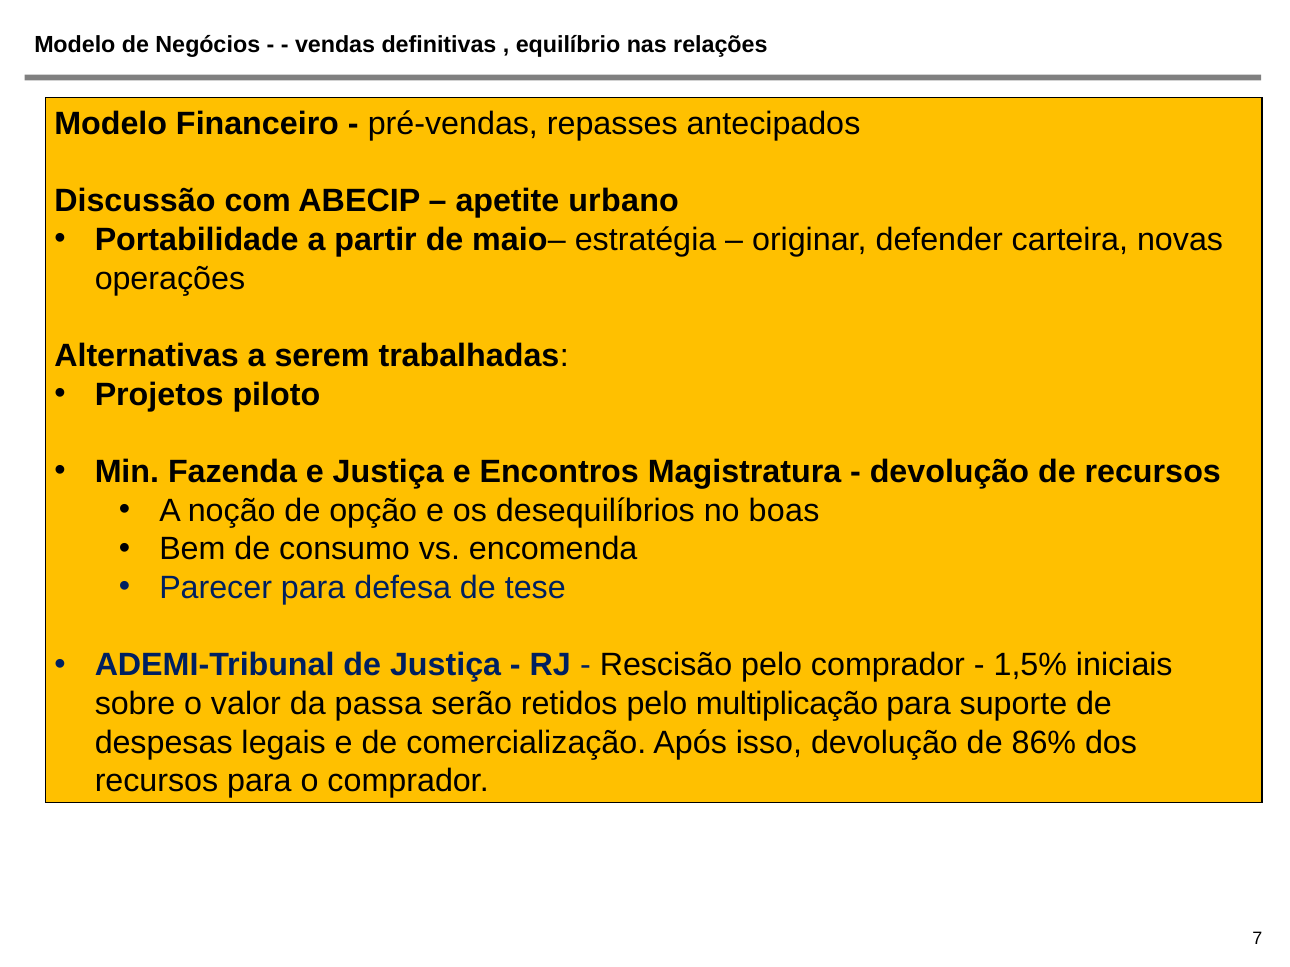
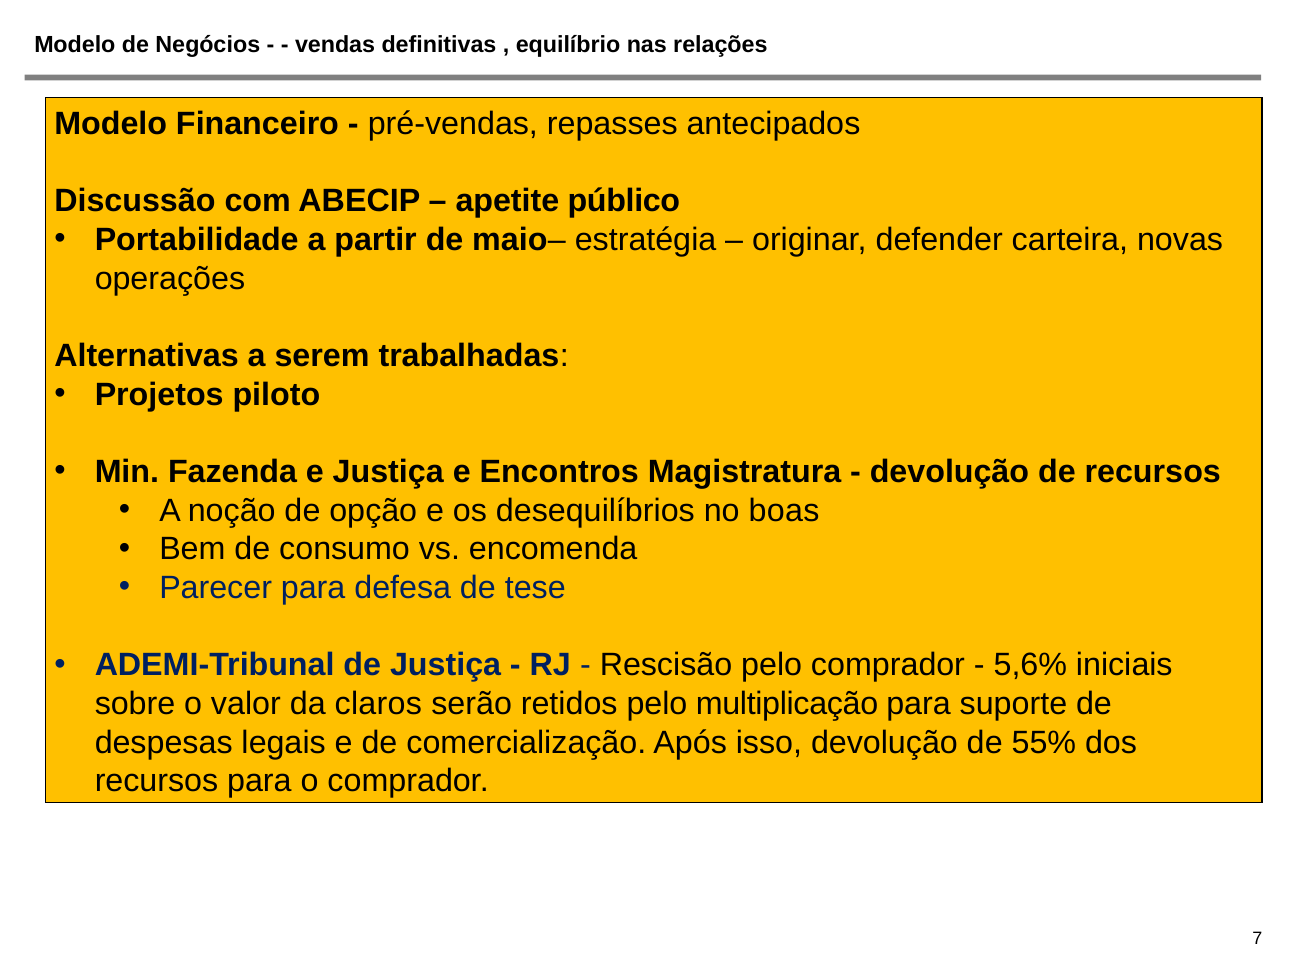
urbano: urbano -> público
1,5%: 1,5% -> 5,6%
passa: passa -> claros
86%: 86% -> 55%
